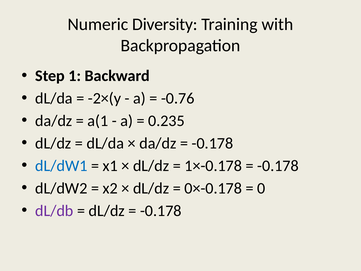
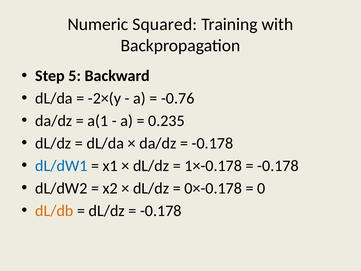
Diversity: Diversity -> Squared
1: 1 -> 5
dL/db colour: purple -> orange
